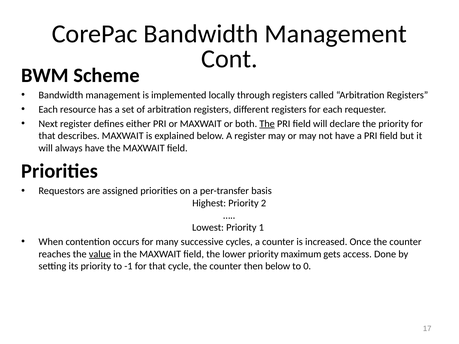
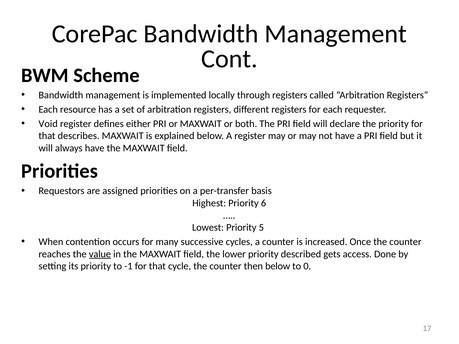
Next: Next -> Void
The at (267, 124) underline: present -> none
2: 2 -> 6
1: 1 -> 5
maximum: maximum -> described
